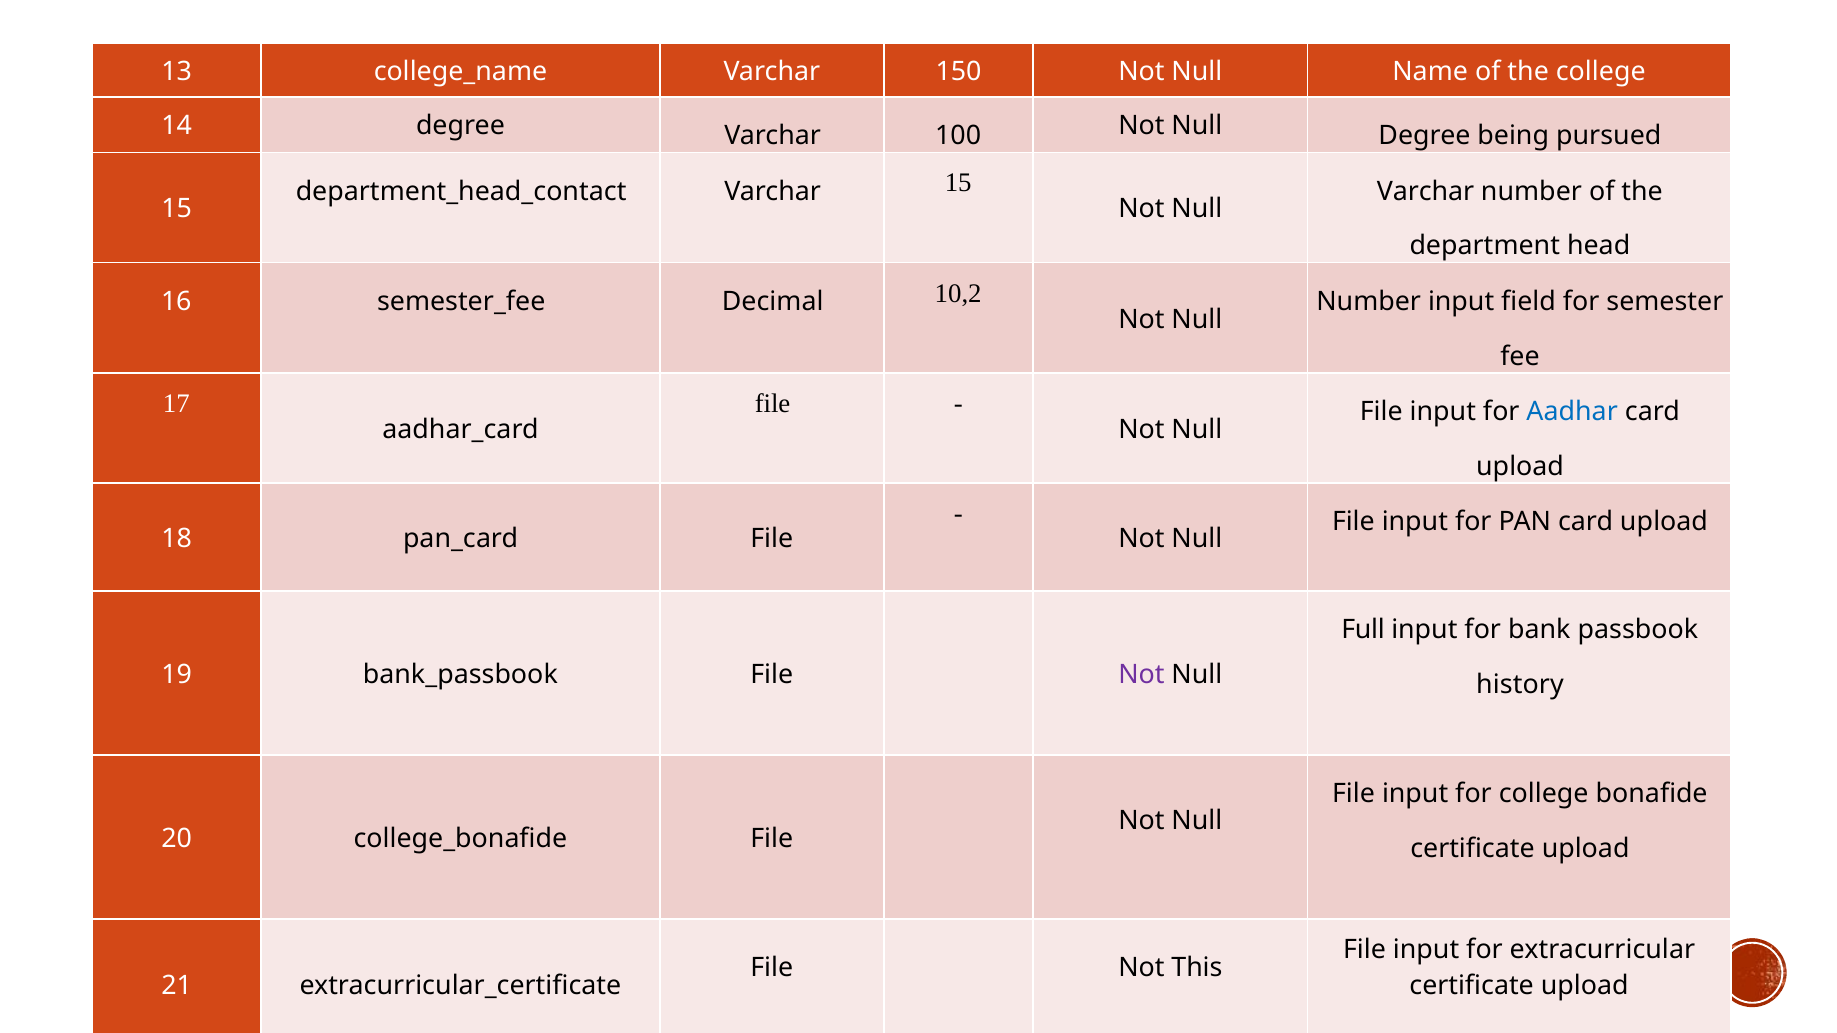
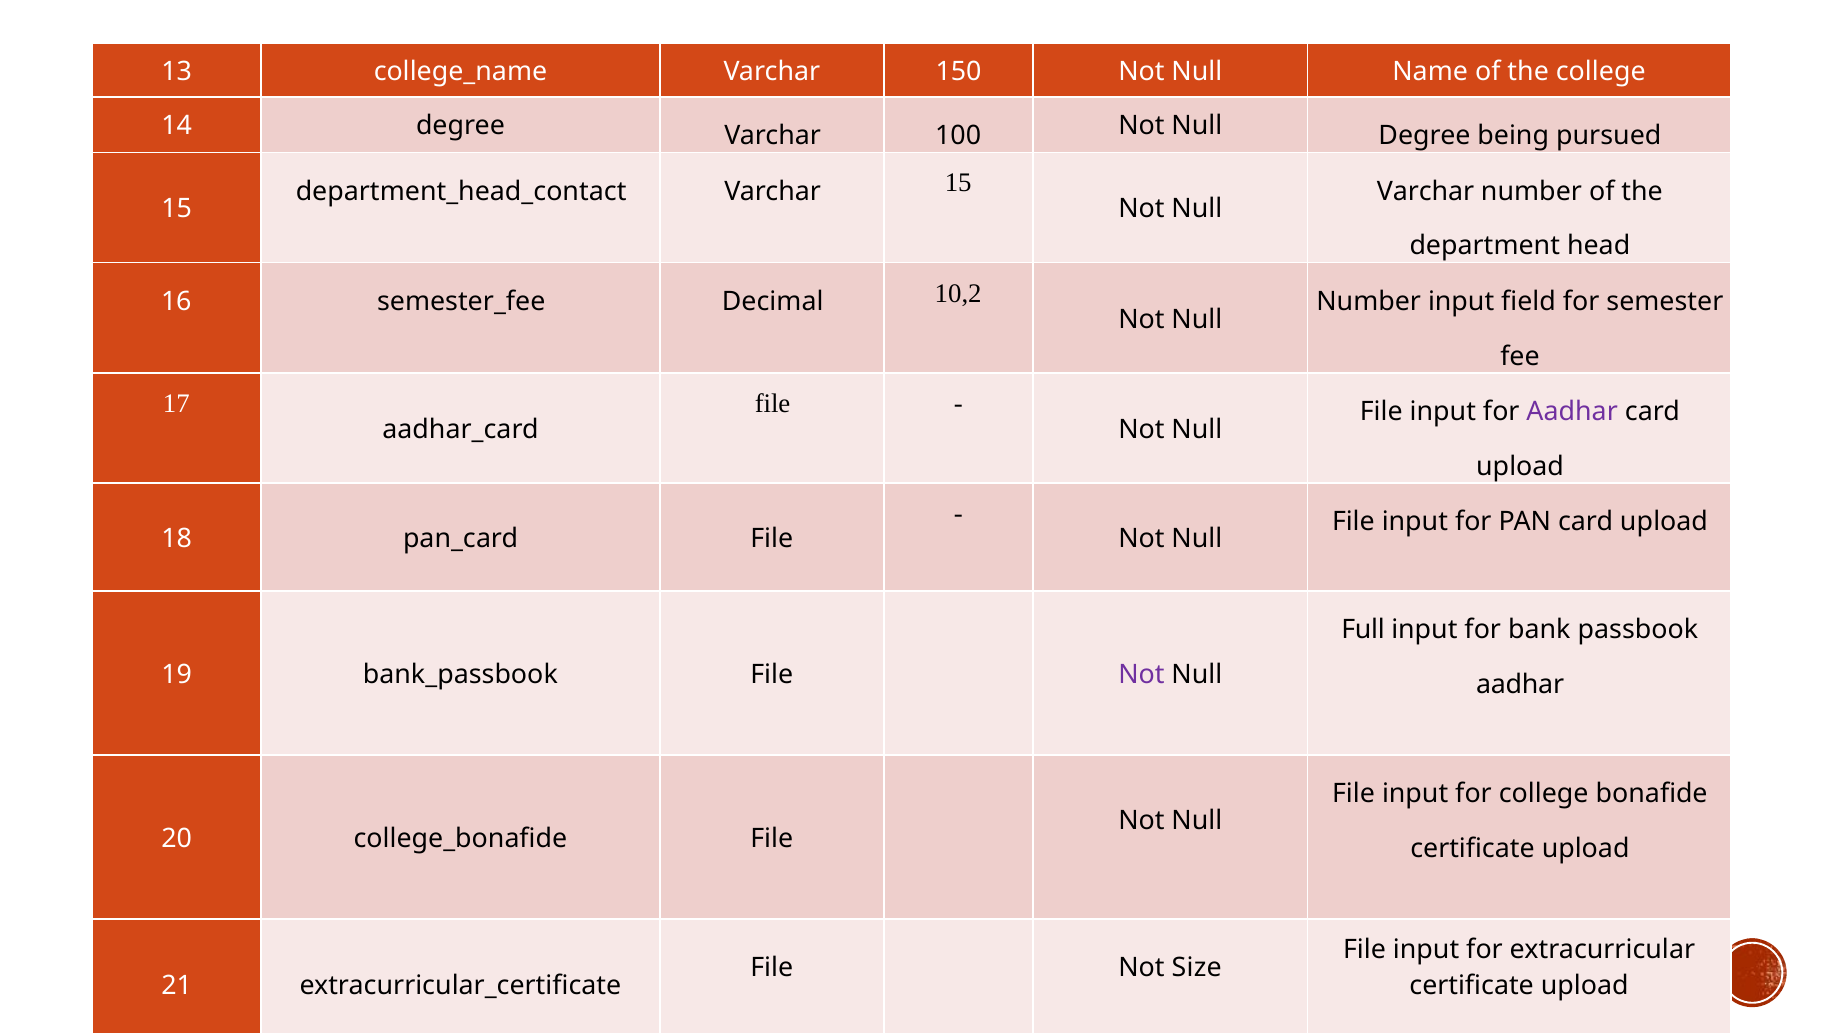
Aadhar at (1572, 412) colour: blue -> purple
history at (1520, 685): history -> aadhar
This: This -> Size
